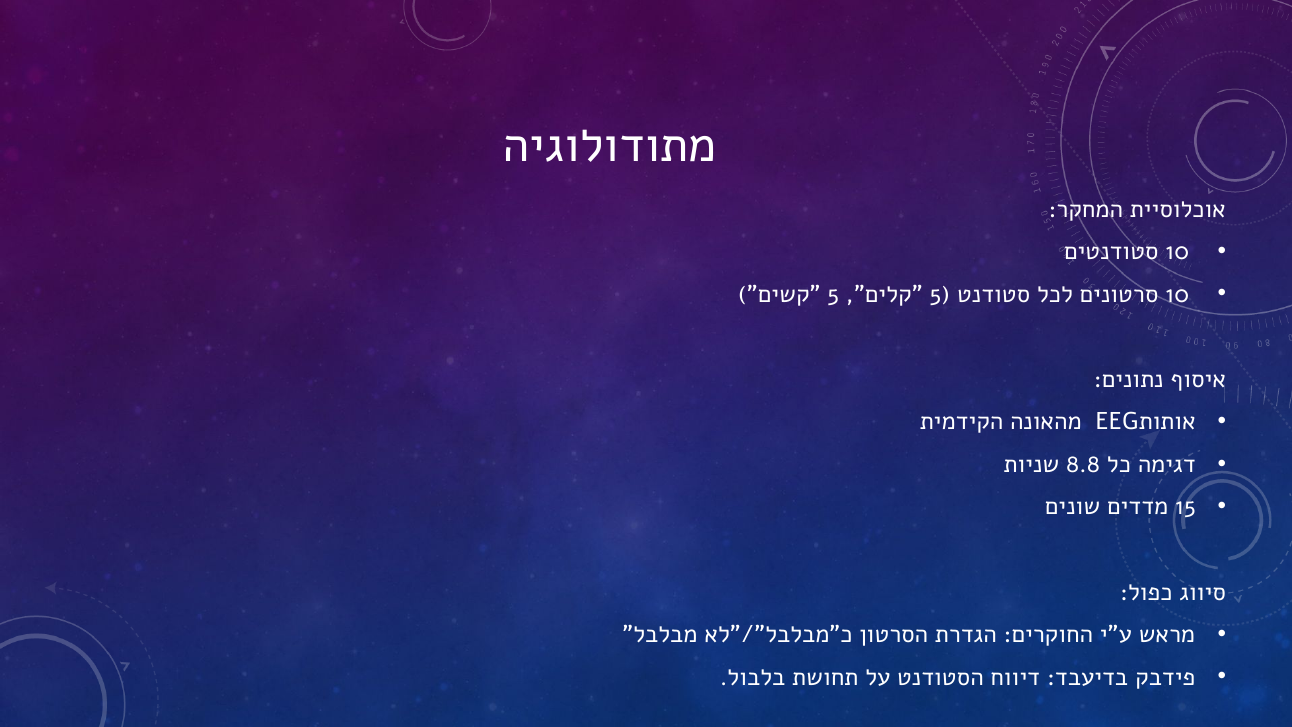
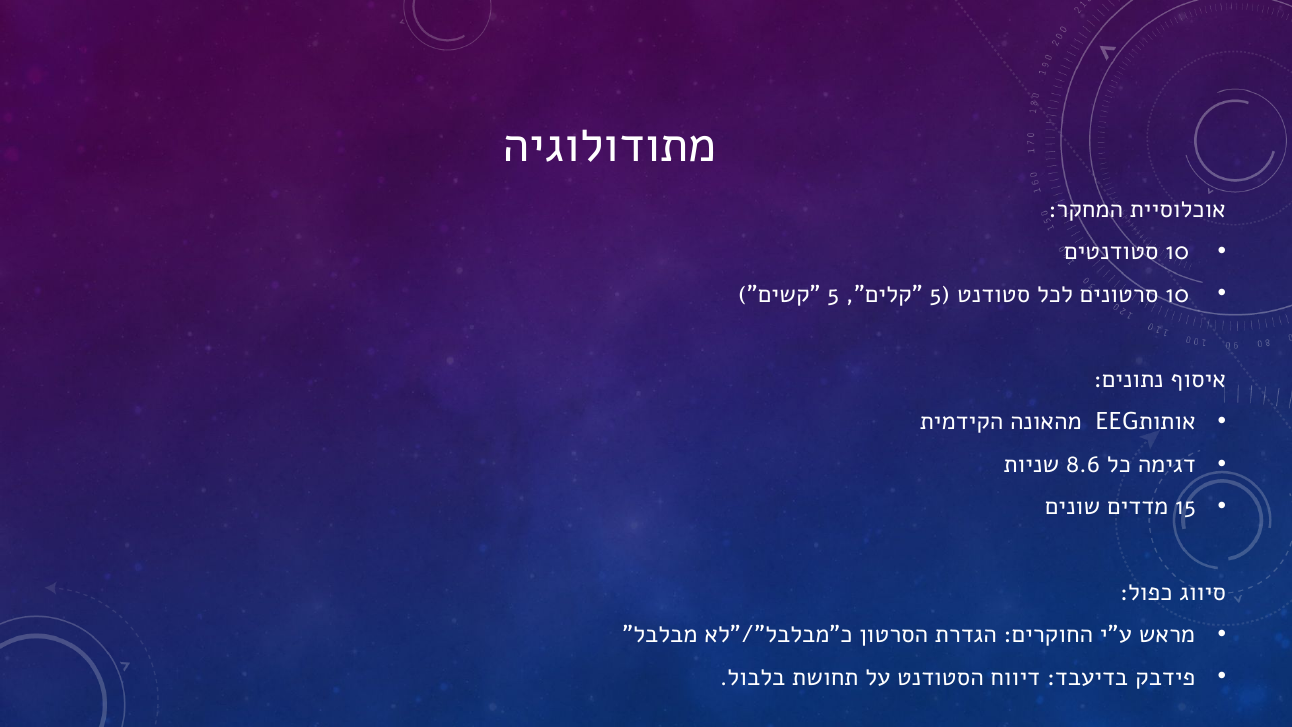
8.8: 8.8 -> 8.6
